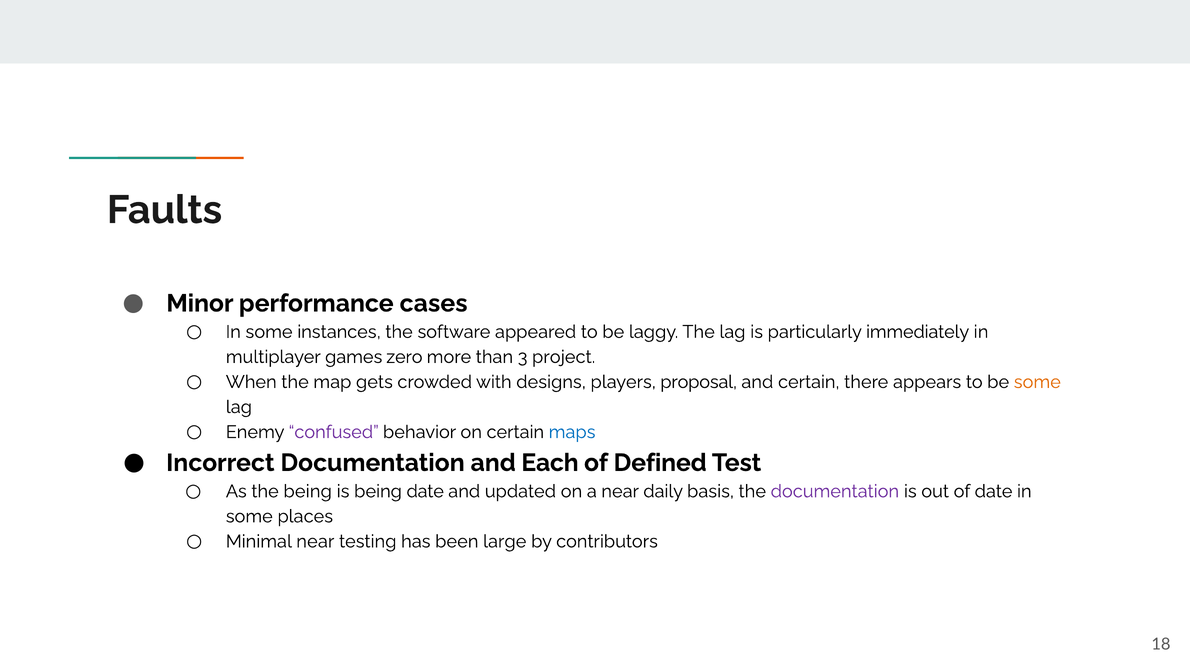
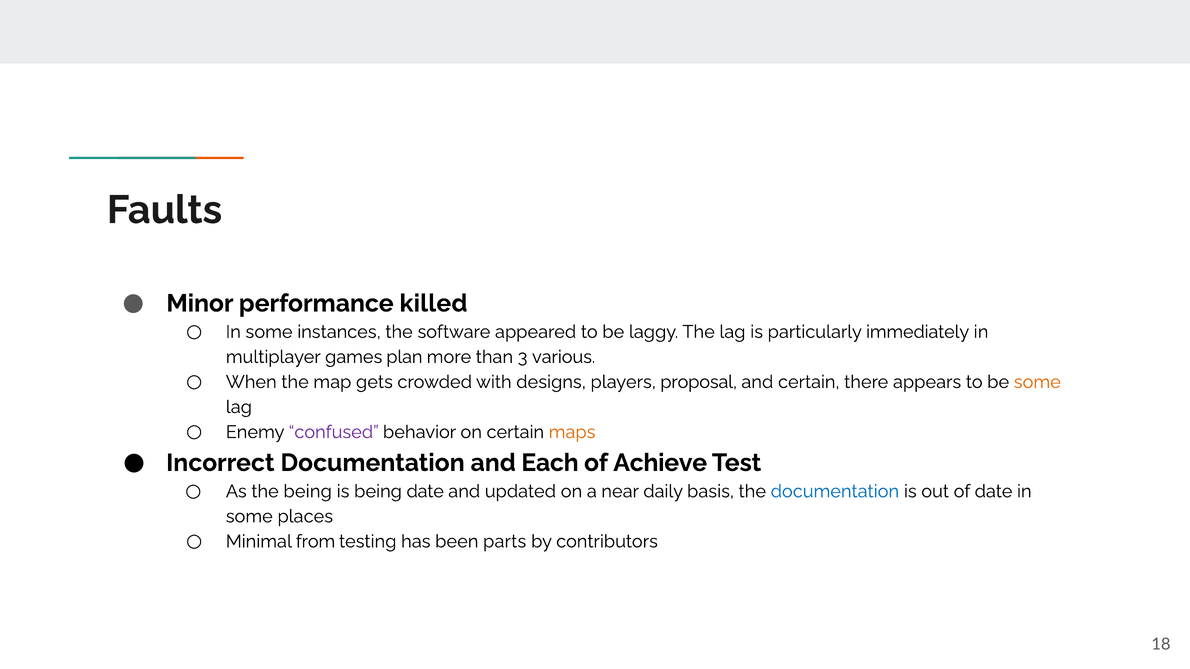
cases: cases -> killed
zero: zero -> plan
project: project -> various
maps colour: blue -> orange
Defined: Defined -> Achieve
documentation at (835, 492) colour: purple -> blue
Minimal near: near -> from
large: large -> parts
